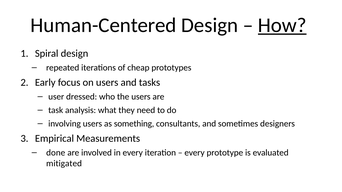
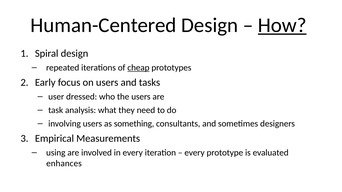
cheap underline: none -> present
done: done -> using
mitigated: mitigated -> enhances
